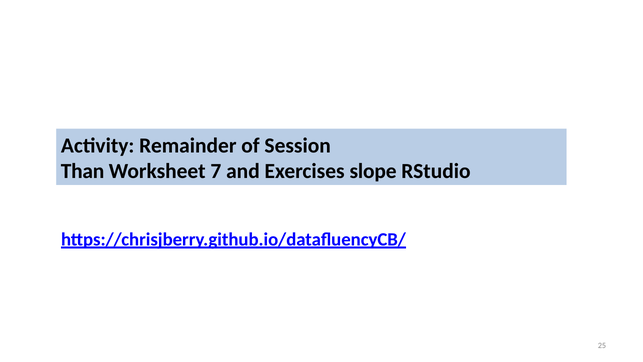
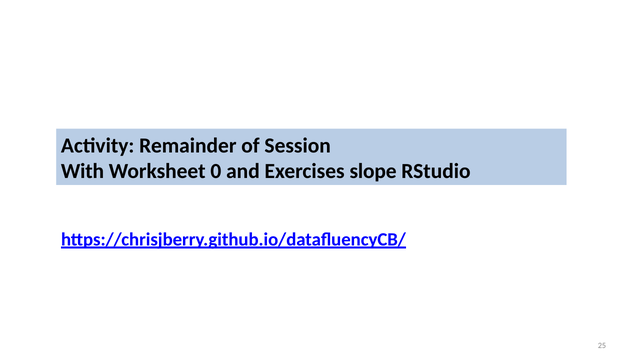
Than: Than -> With
7: 7 -> 0
